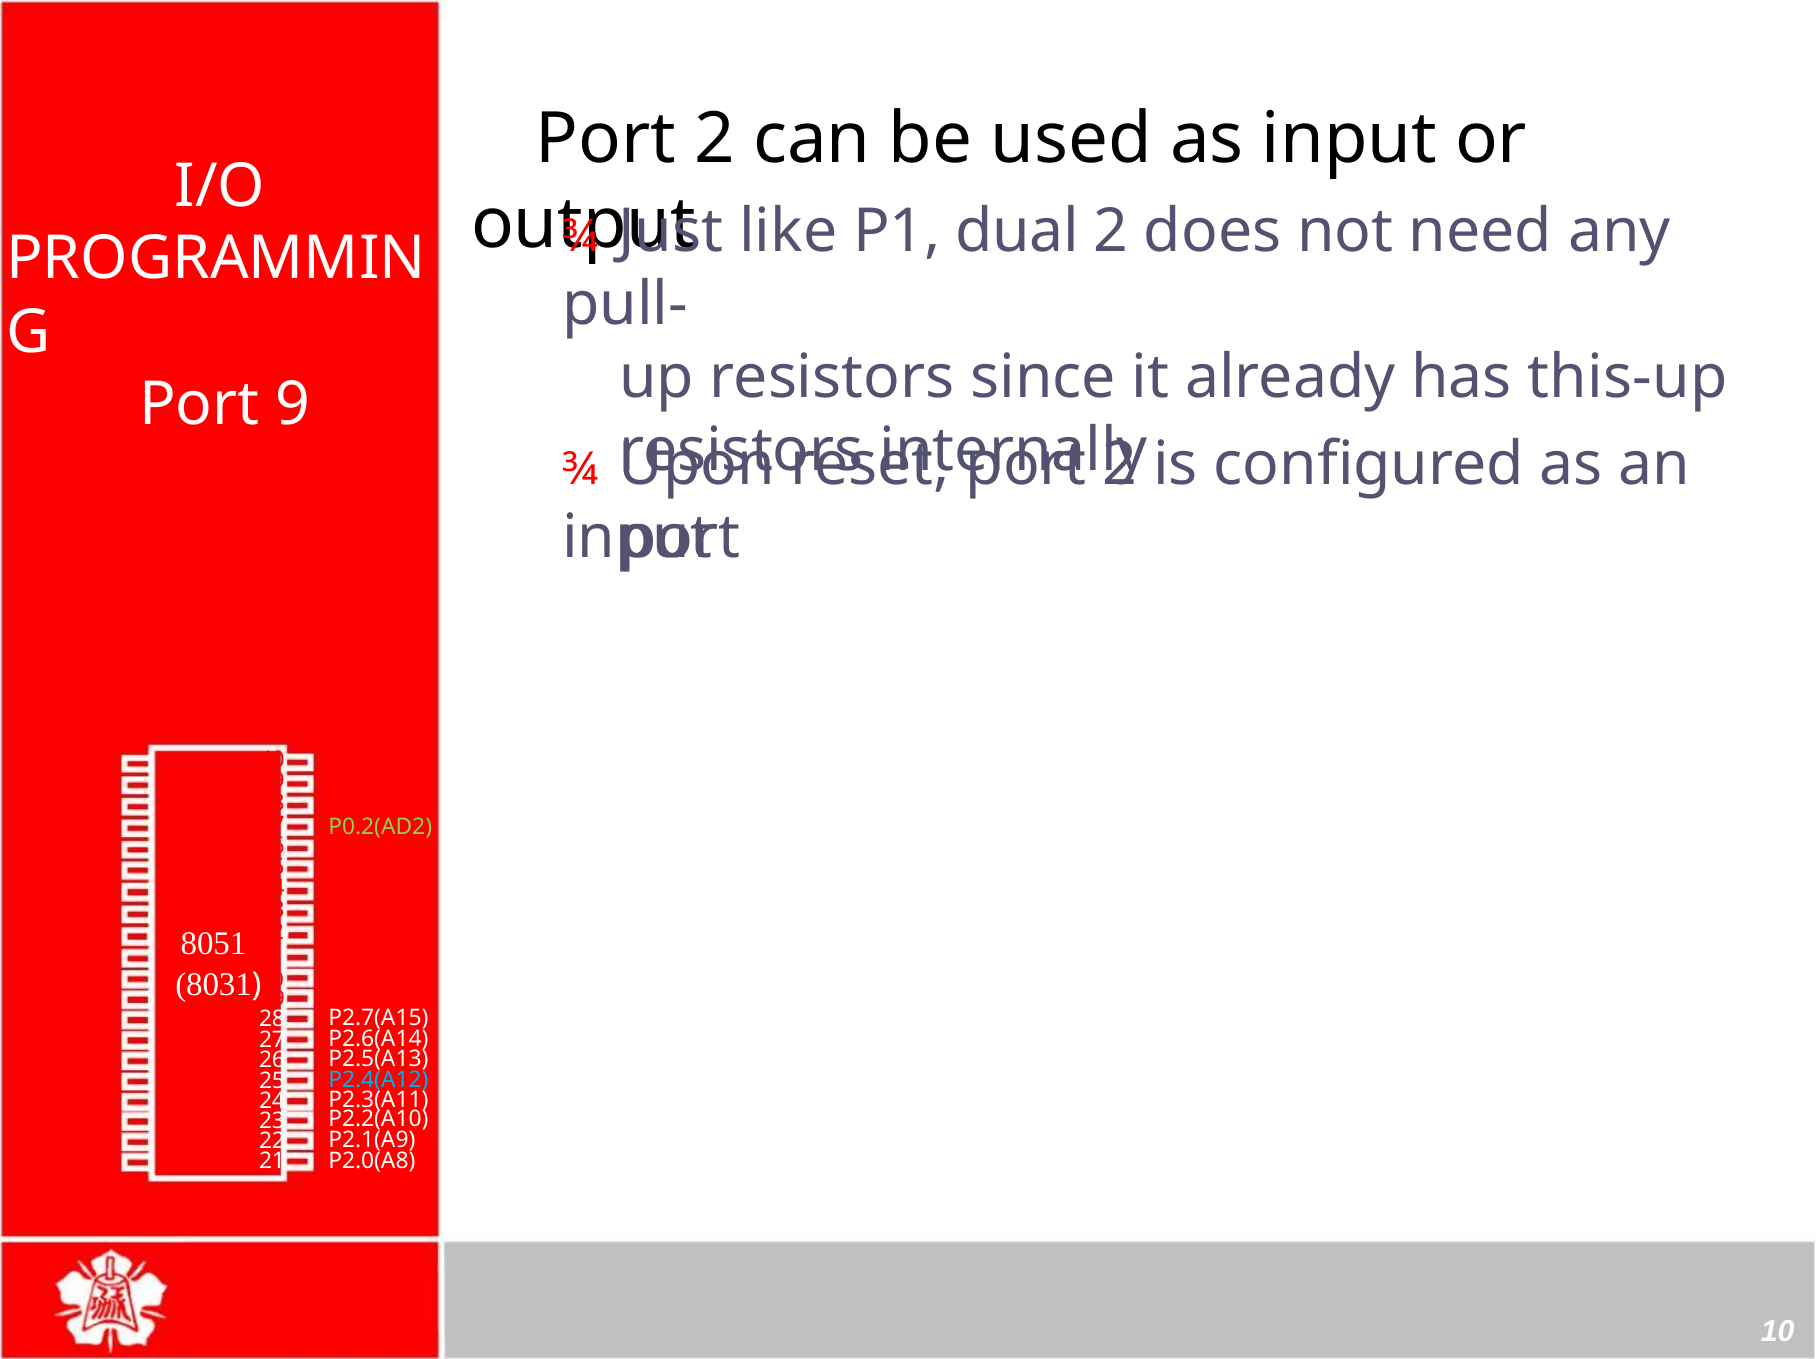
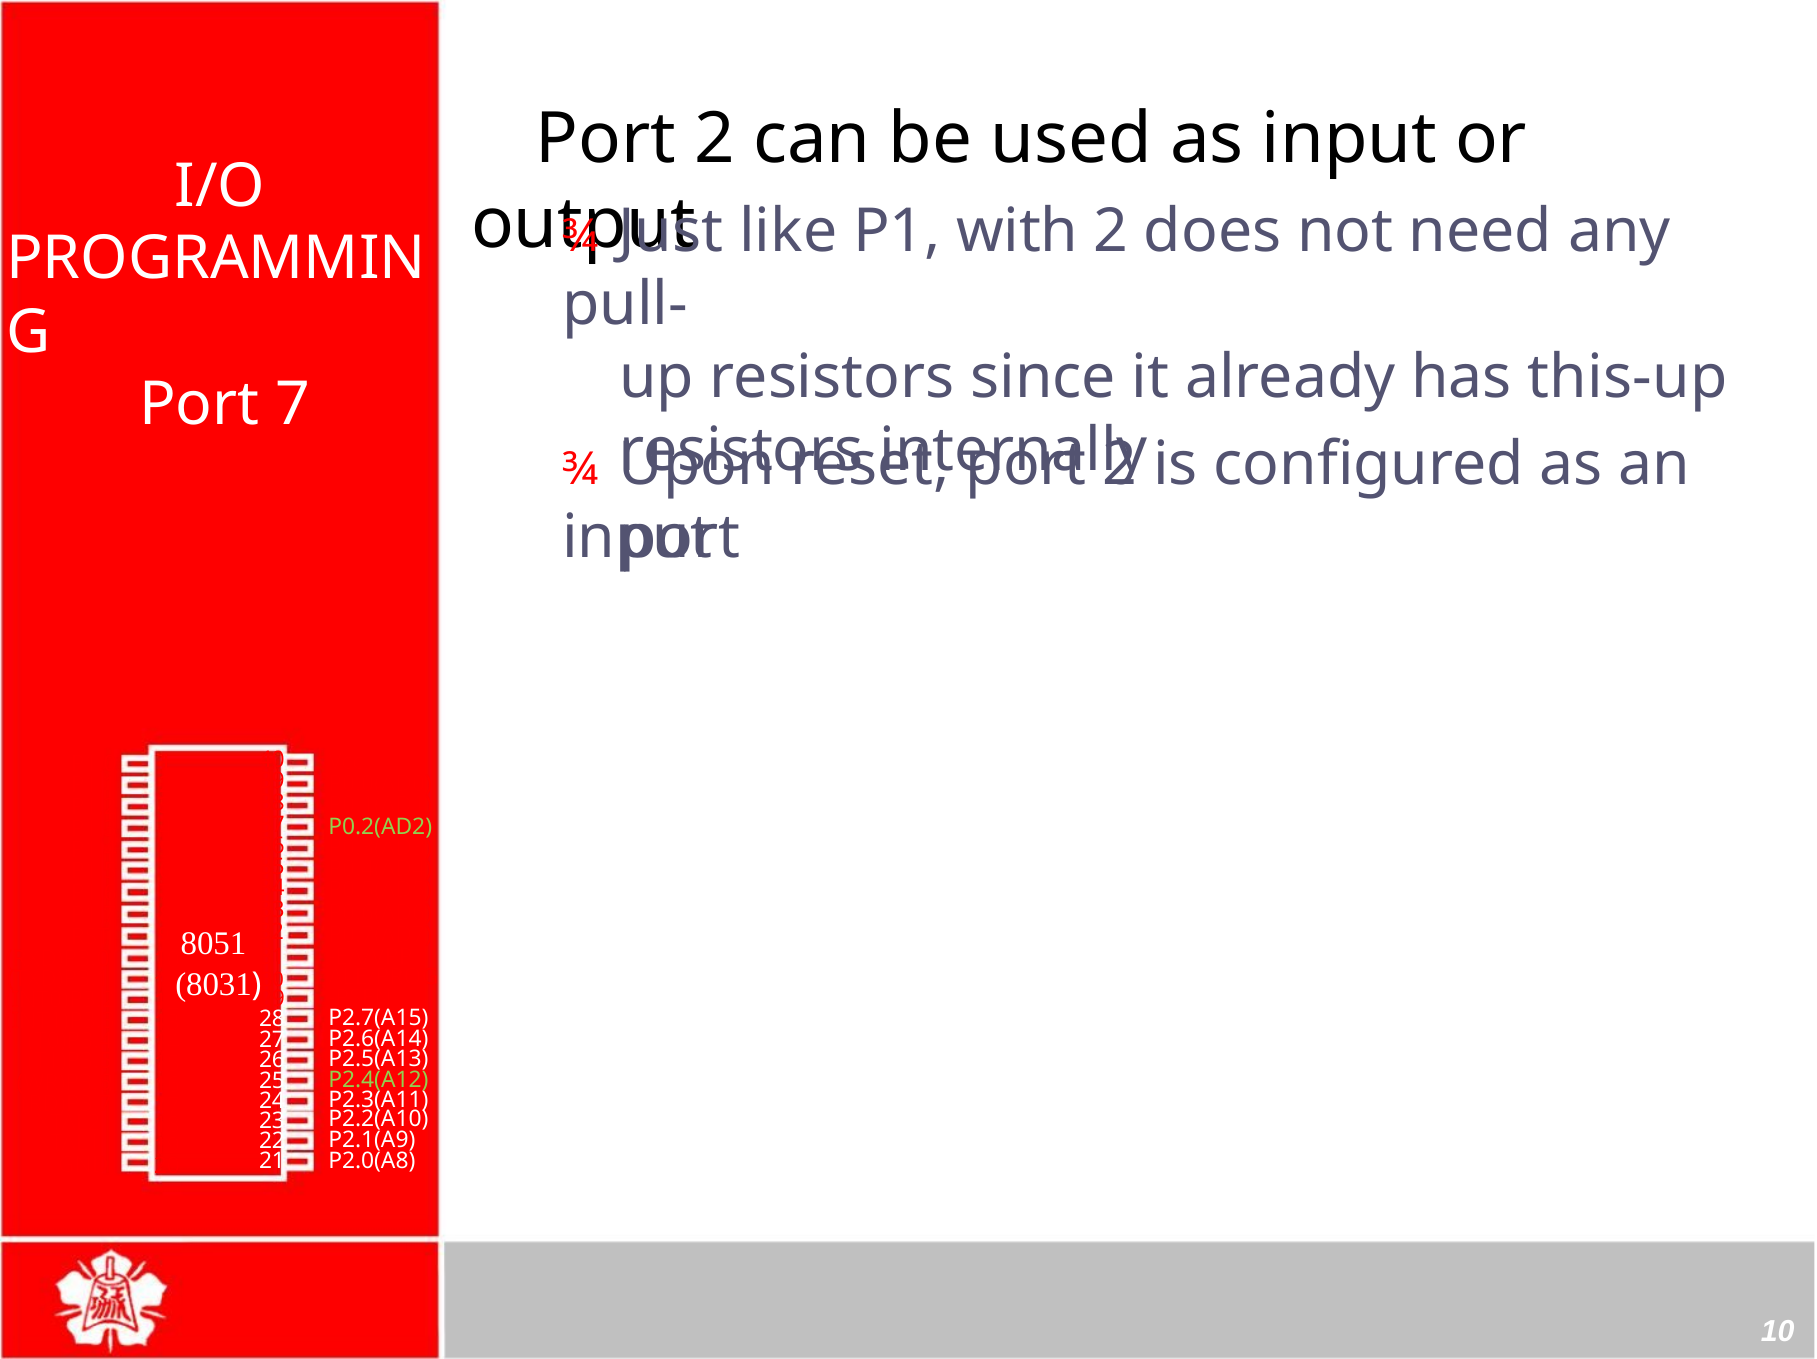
dual: dual -> with
Port 9: 9 -> 7
P2.4(A12 colour: light blue -> light green
